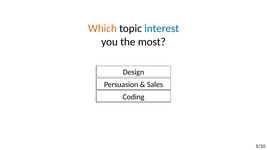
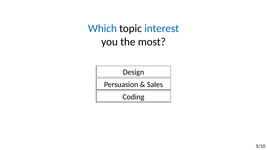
Which colour: orange -> blue
